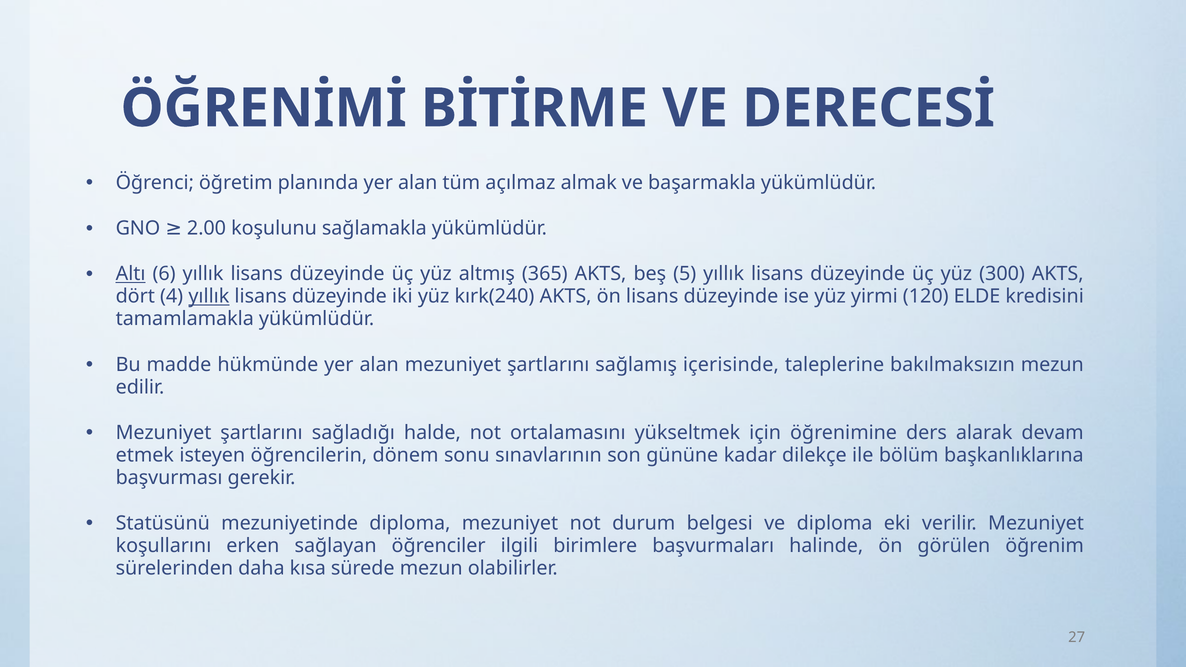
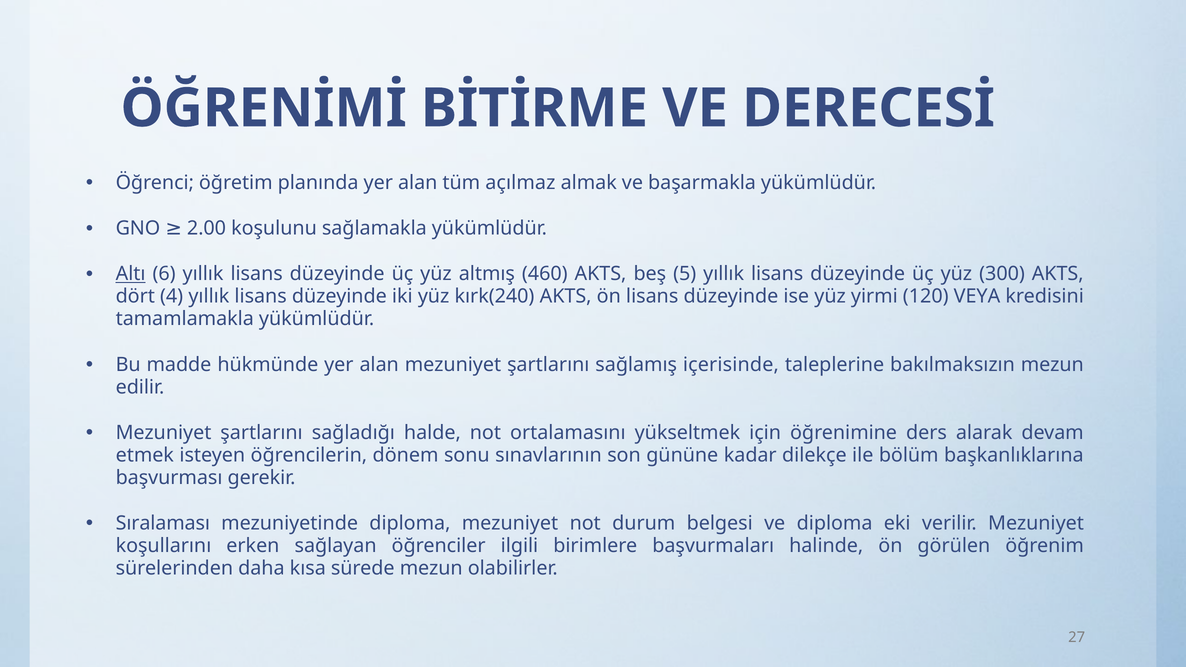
365: 365 -> 460
yıllık at (209, 297) underline: present -> none
ELDE: ELDE -> VEYA
Statüsünü: Statüsünü -> Sıralaması
